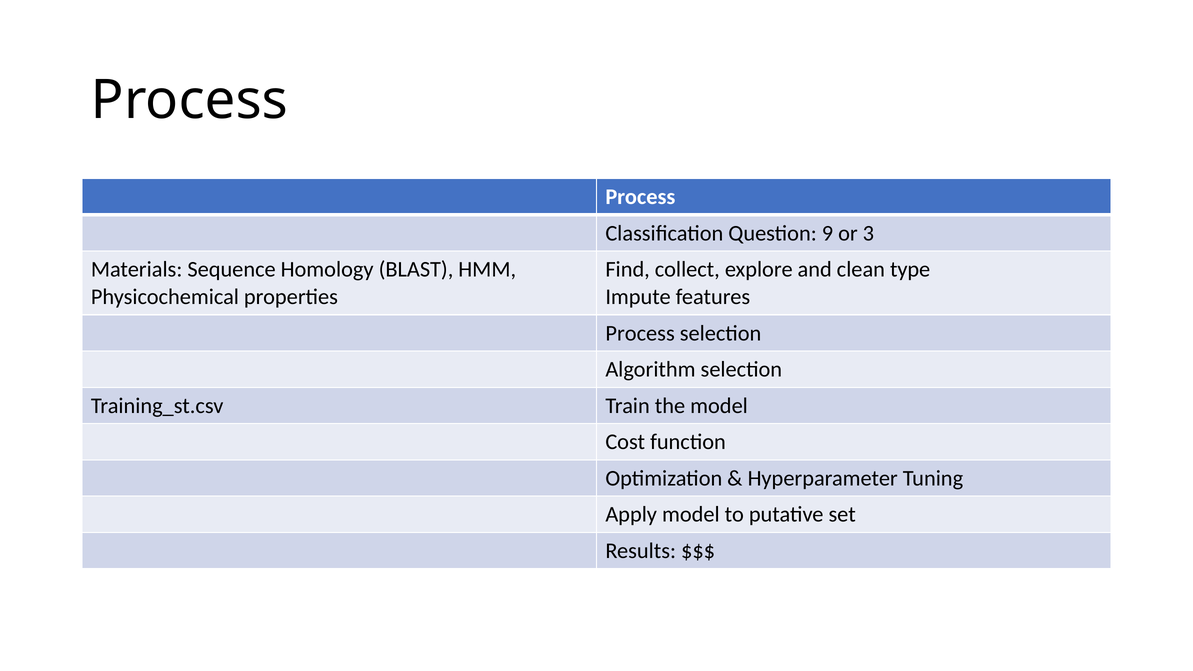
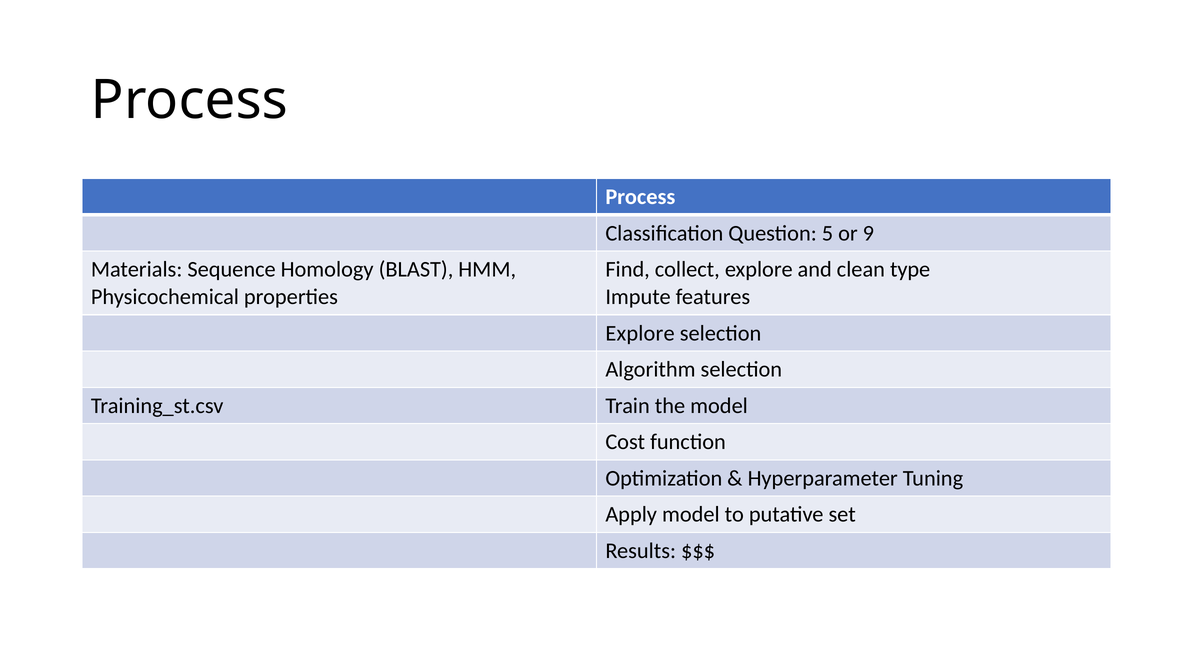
9: 9 -> 5
3: 3 -> 9
Process at (640, 333): Process -> Explore
